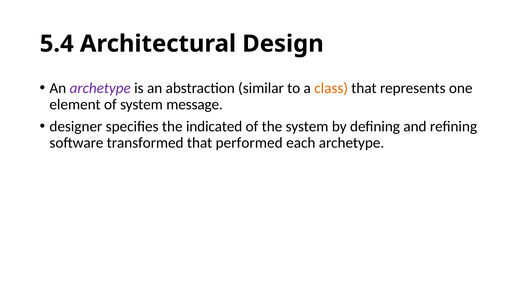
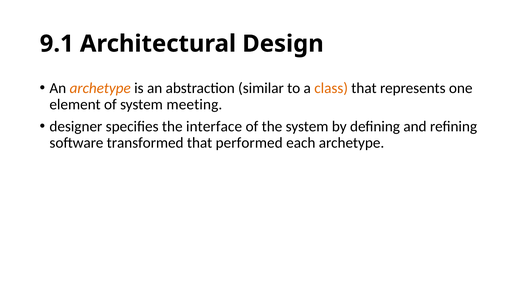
5.4: 5.4 -> 9.1
archetype at (100, 88) colour: purple -> orange
message: message -> meeting
indicated: indicated -> interface
